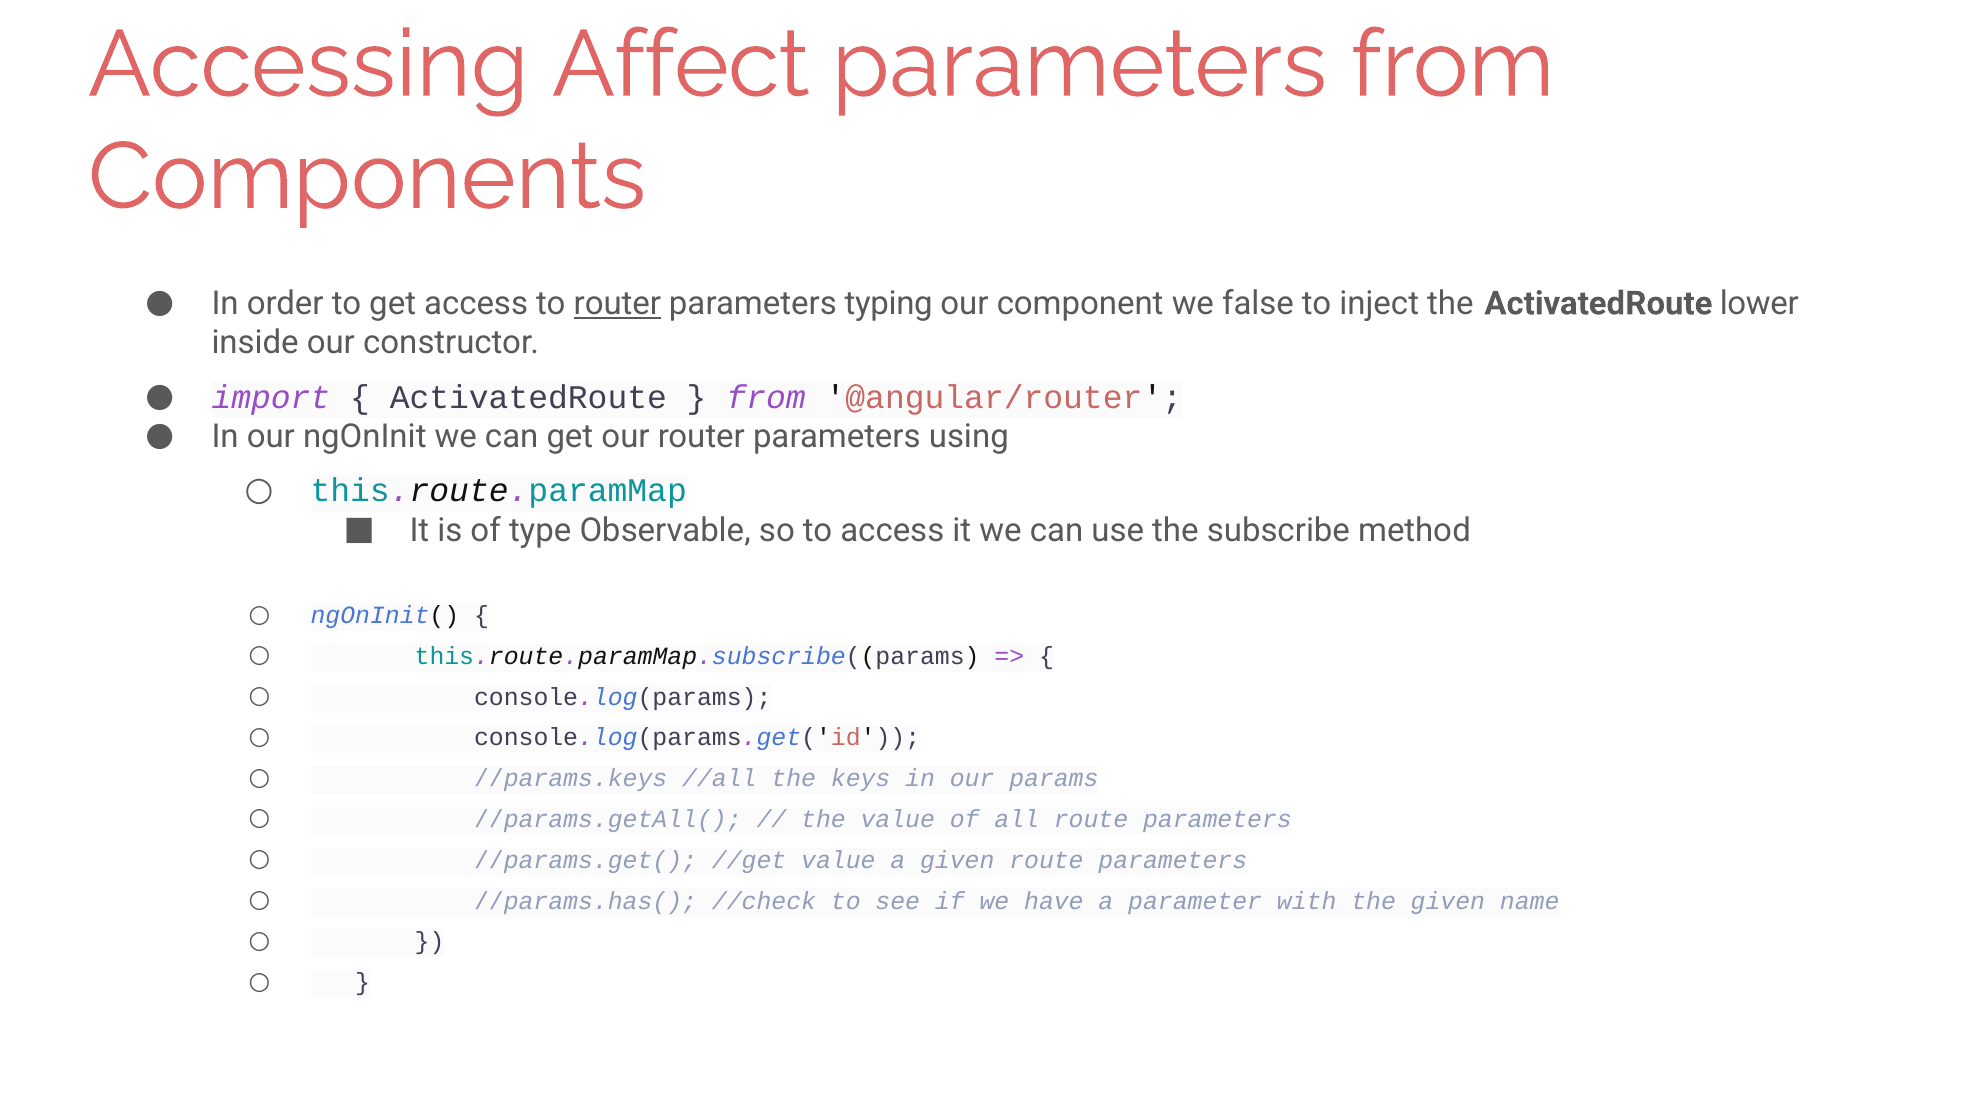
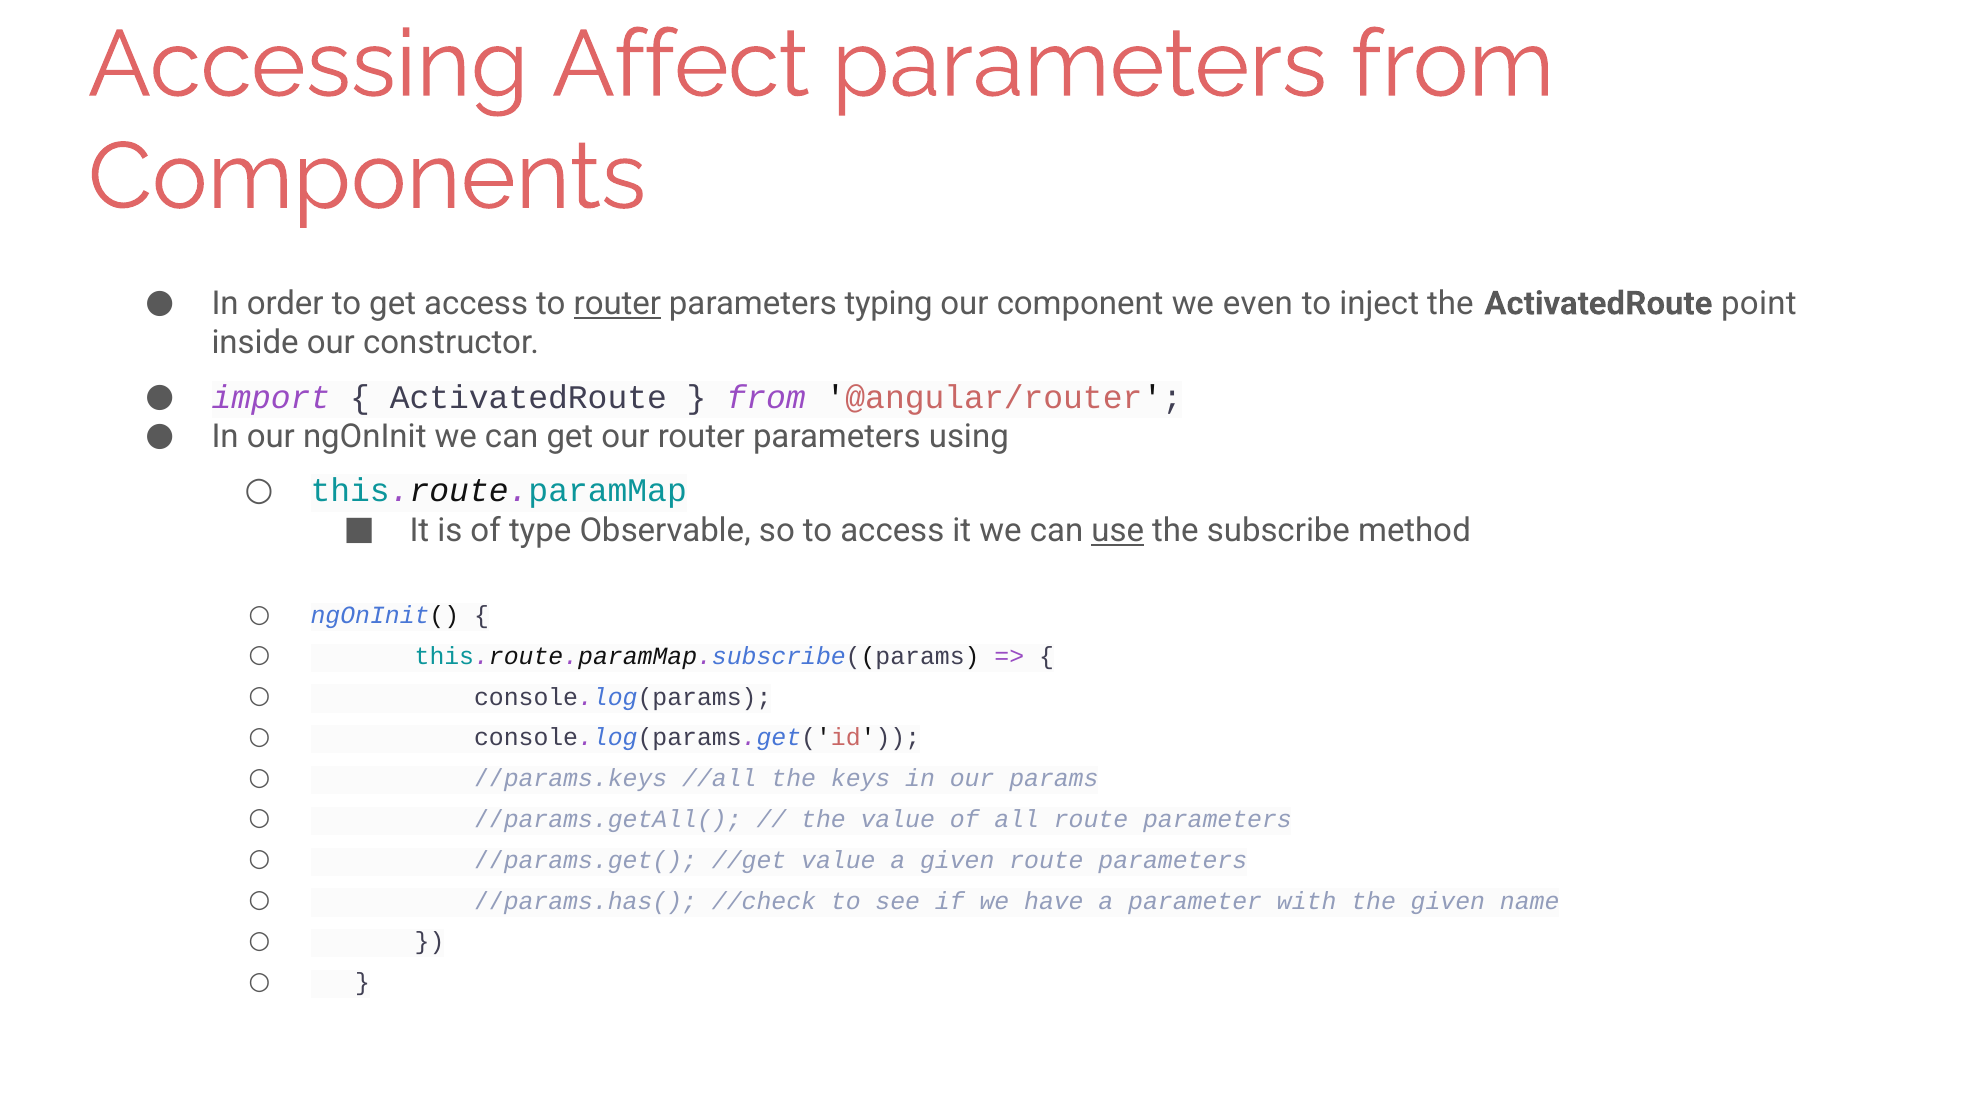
false: false -> even
lower: lower -> point
use underline: none -> present
